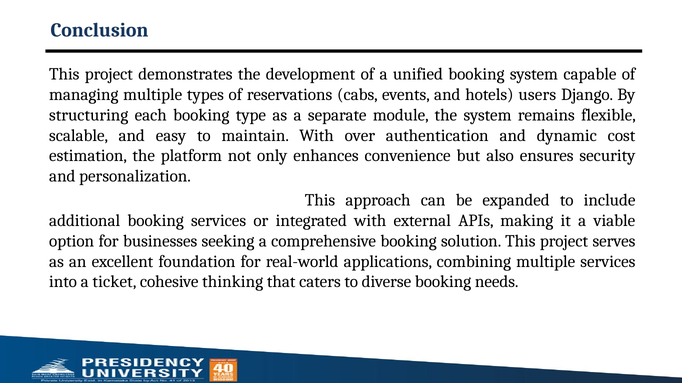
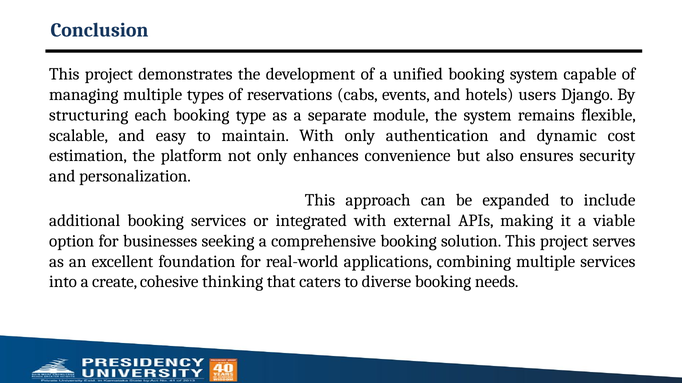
With over: over -> only
ticket: ticket -> create
